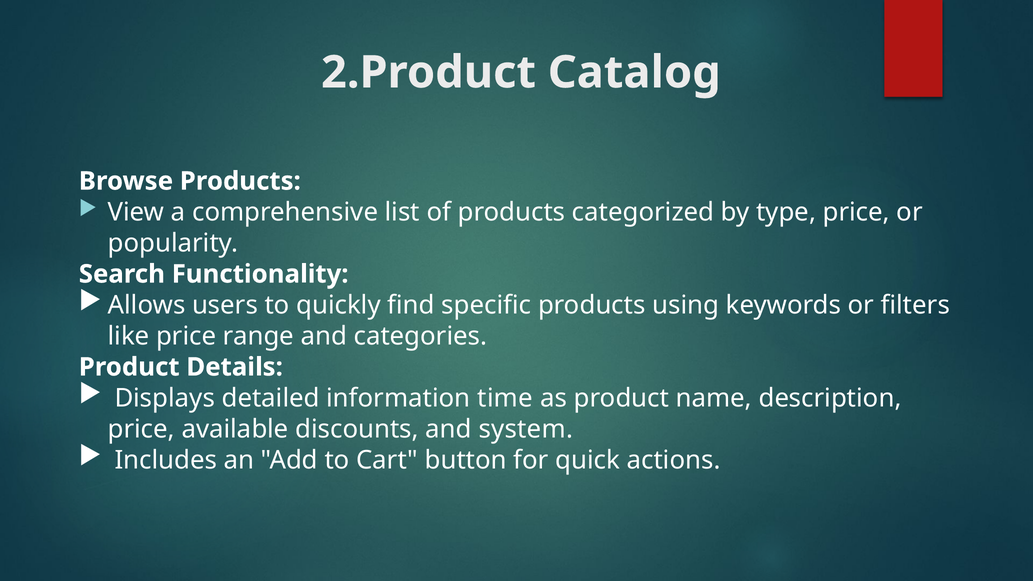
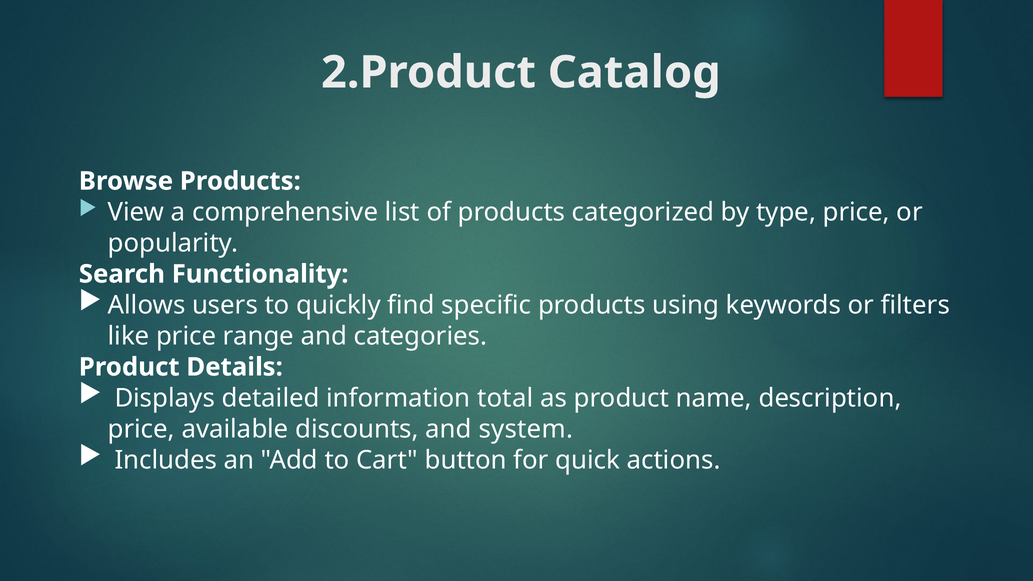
time: time -> total
